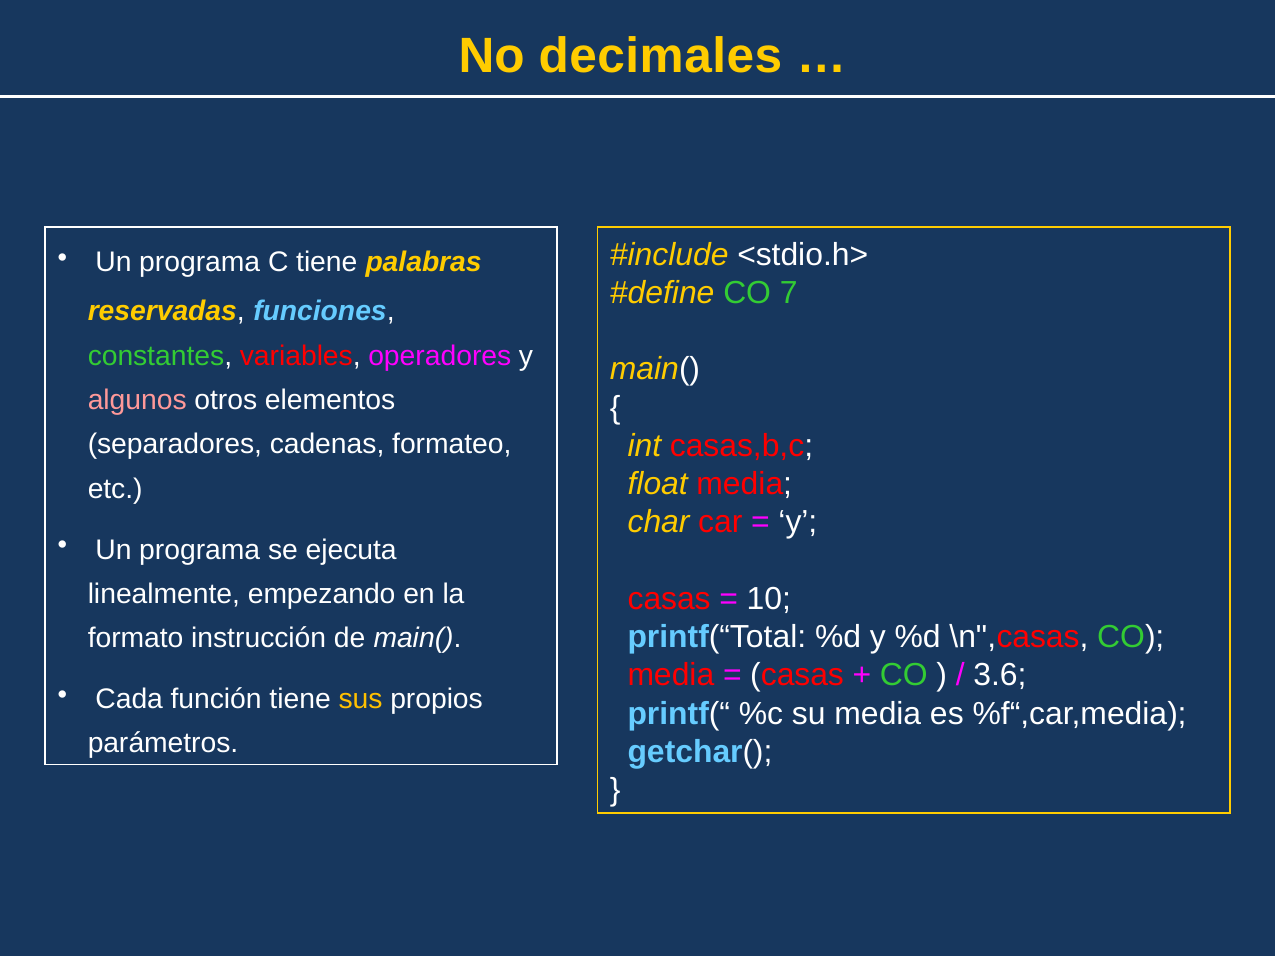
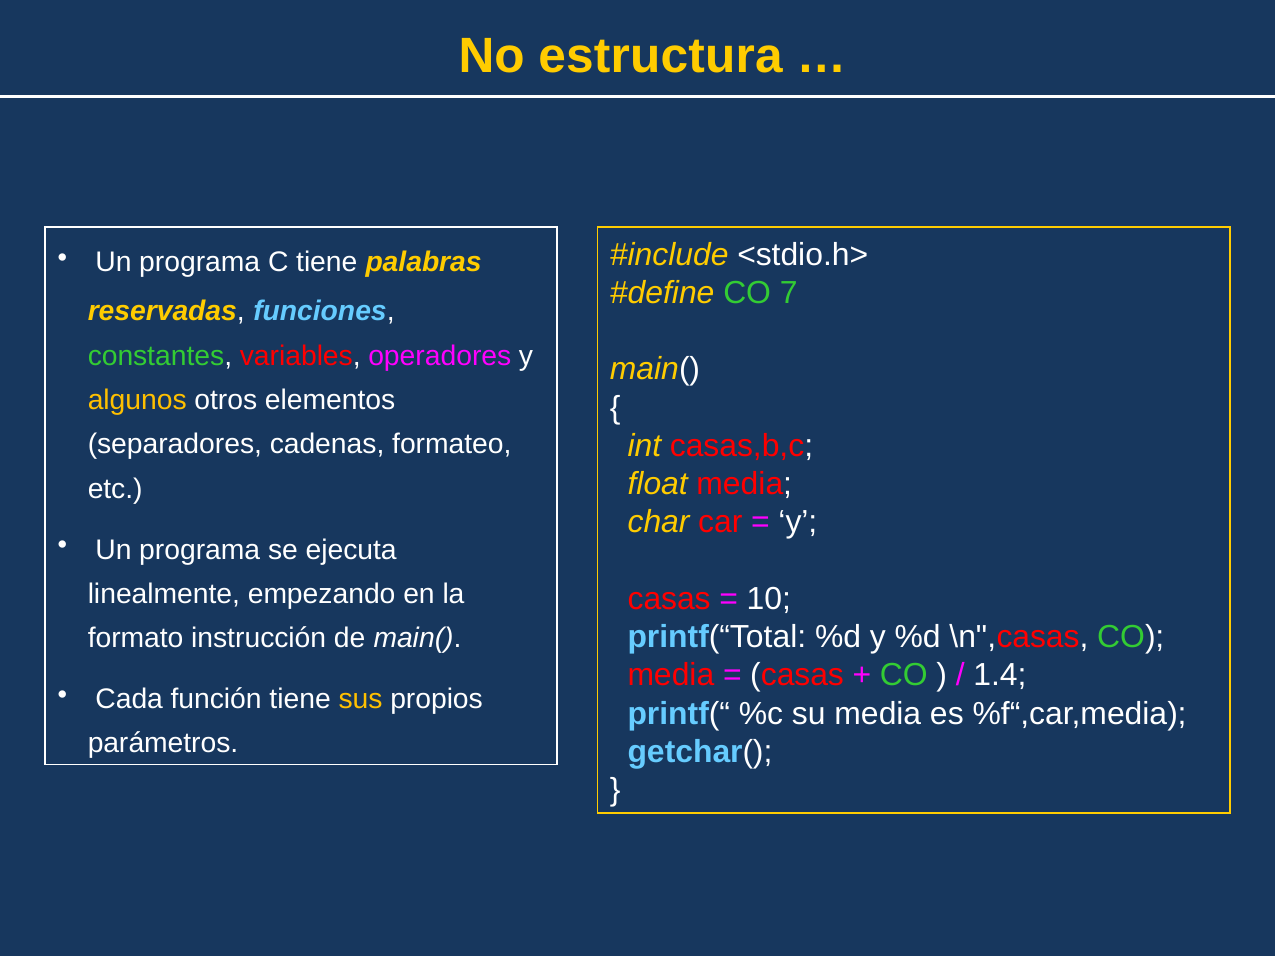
decimales: decimales -> estructura
algunos colour: pink -> yellow
3.6: 3.6 -> 1.4
